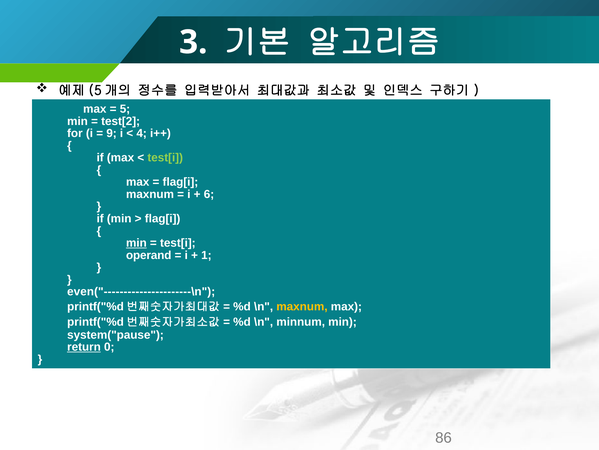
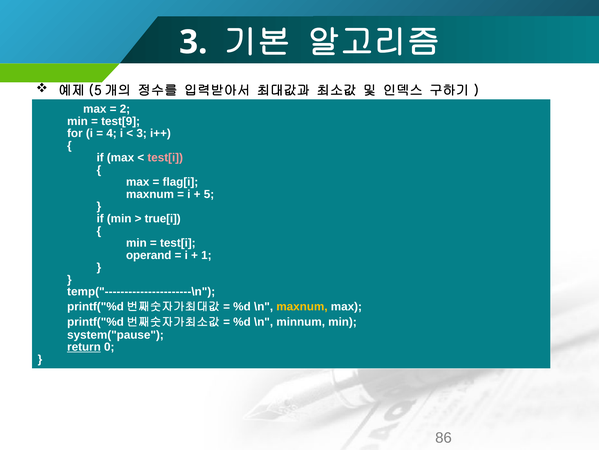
5: 5 -> 2
test[2: test[2 -> test[9
9: 9 -> 4
4 at (142, 133): 4 -> 3
test[i at (165, 157) colour: light green -> pink
6: 6 -> 5
flag[i at (163, 218): flag[i -> true[i
min at (136, 243) underline: present -> none
even("----------------------\n: even("----------------------\n -> temp("----------------------\n
